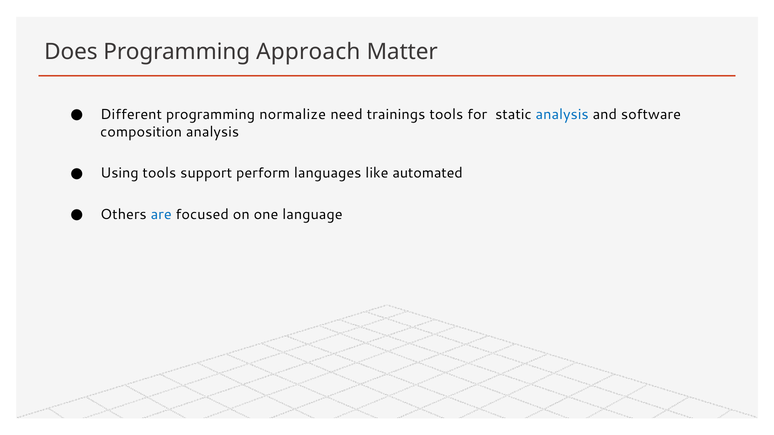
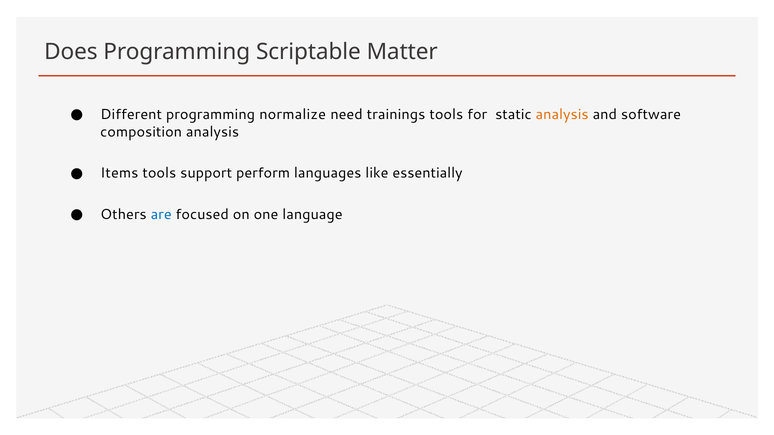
Approach: Approach -> Scriptable
analysis at (562, 114) colour: blue -> orange
Using: Using -> Items
automated: automated -> essentially
